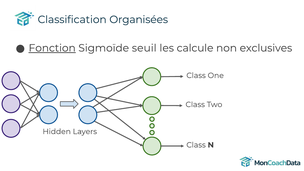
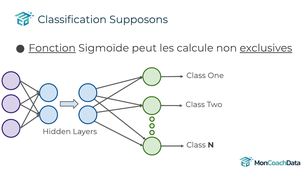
Organisées: Organisées -> Supposons
seuil: seuil -> peut
exclusives underline: none -> present
